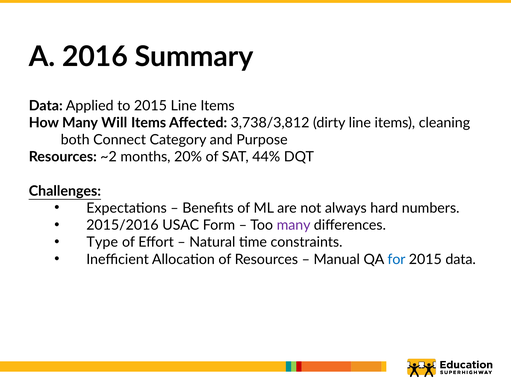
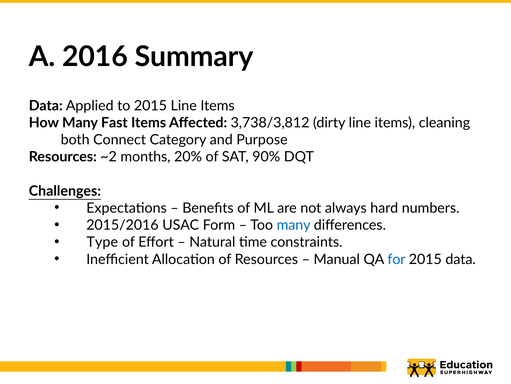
Will: Will -> Fast
44%: 44% -> 90%
many at (294, 225) colour: purple -> blue
